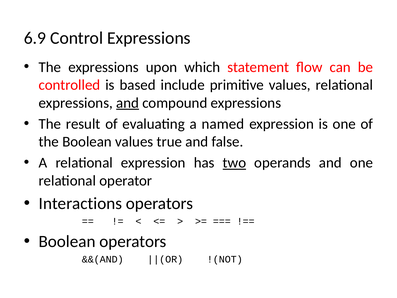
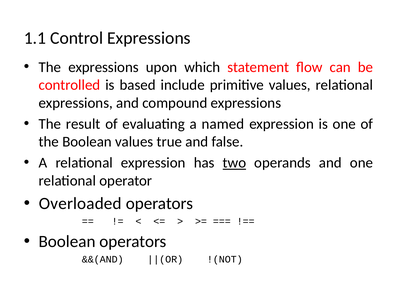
6.9: 6.9 -> 1.1
and at (128, 103) underline: present -> none
Interactions: Interactions -> Overloaded
